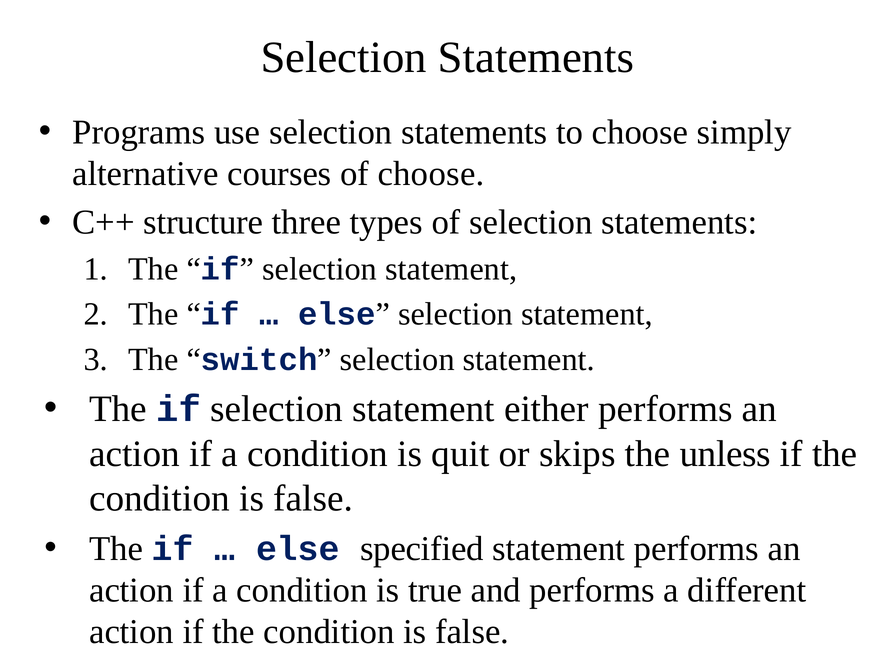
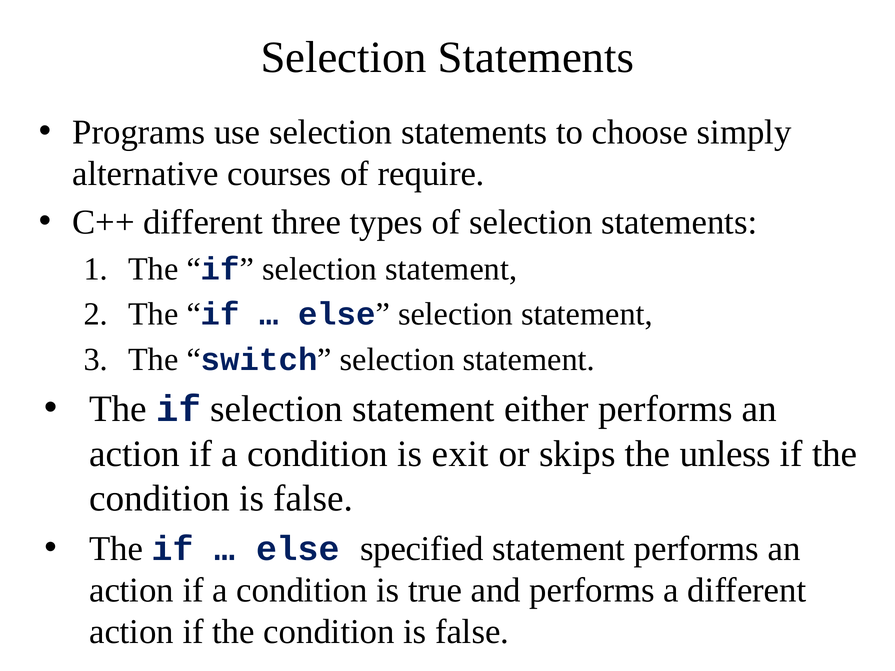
of choose: choose -> require
C++ structure: structure -> different
quit: quit -> exit
